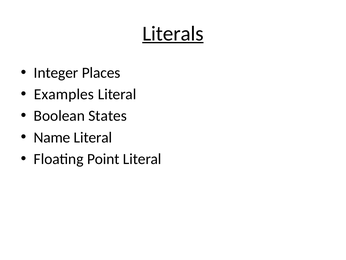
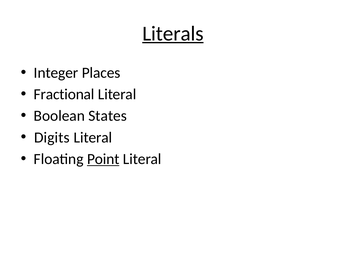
Examples: Examples -> Fractional
Name: Name -> Digits
Point underline: none -> present
